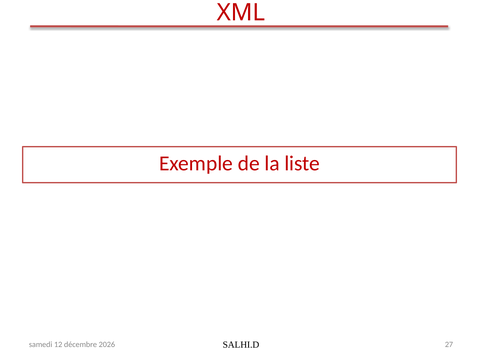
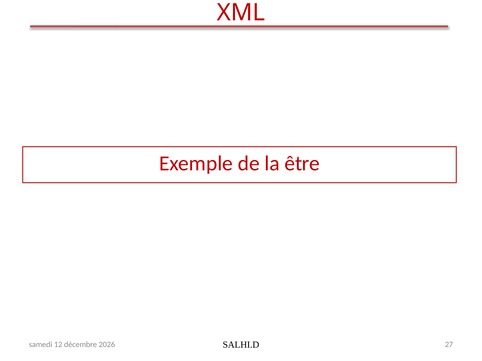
liste: liste -> être
